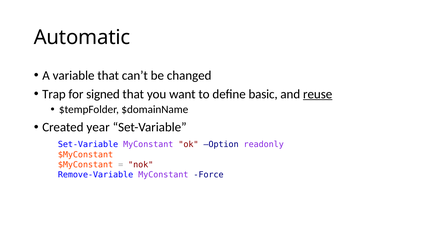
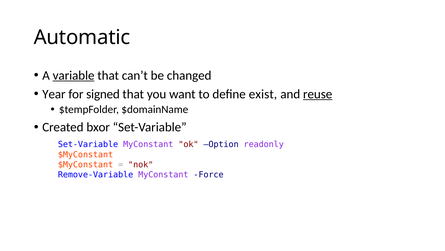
variable underline: none -> present
Trap: Trap -> Year
basic: basic -> exist
year: year -> bxor
